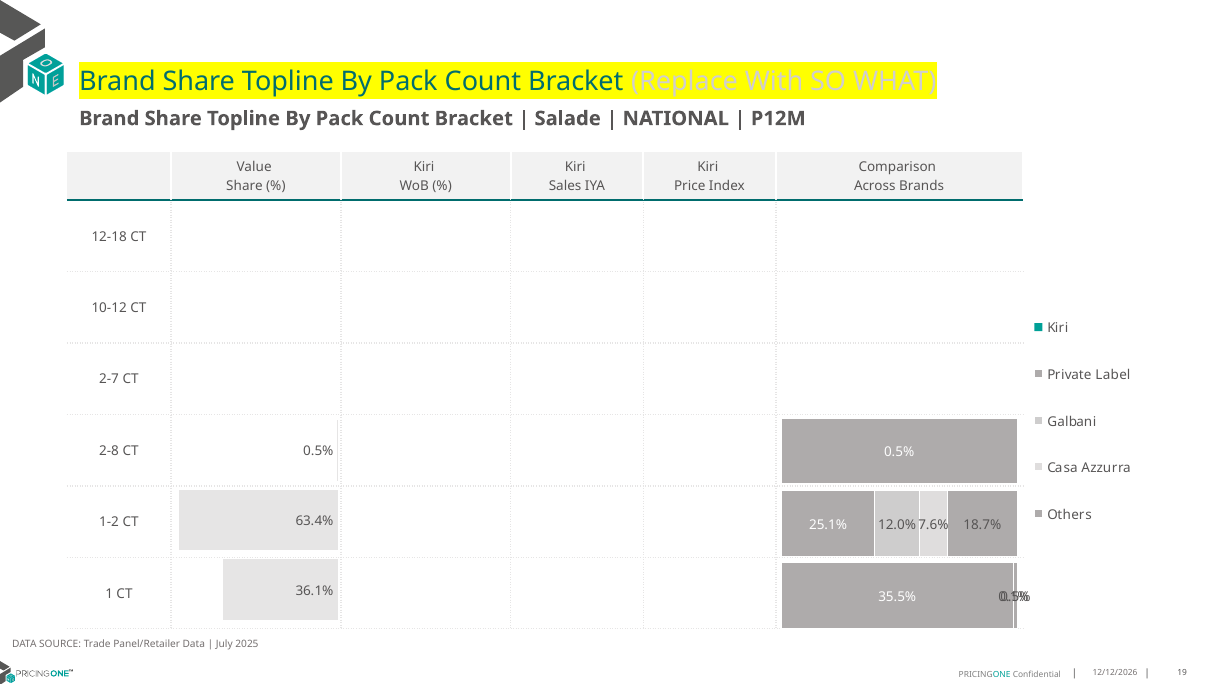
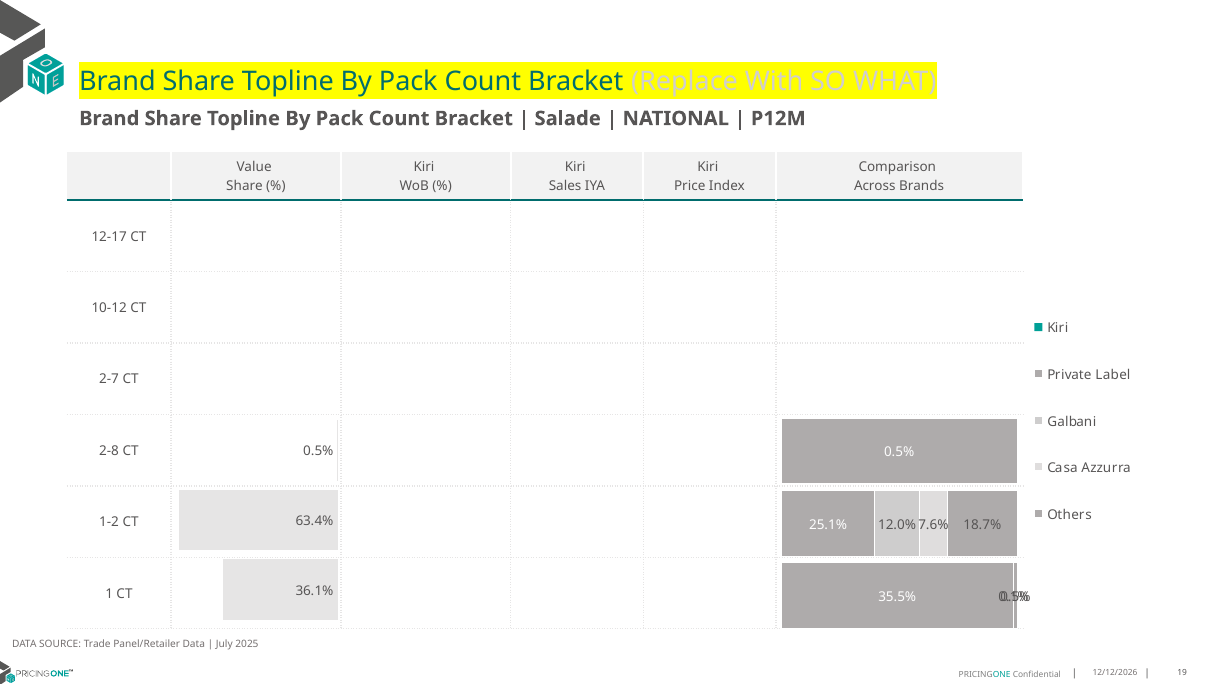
12-18: 12-18 -> 12-17
